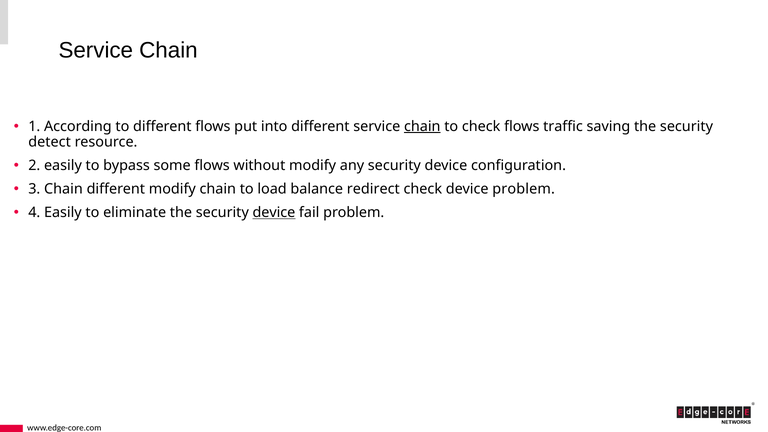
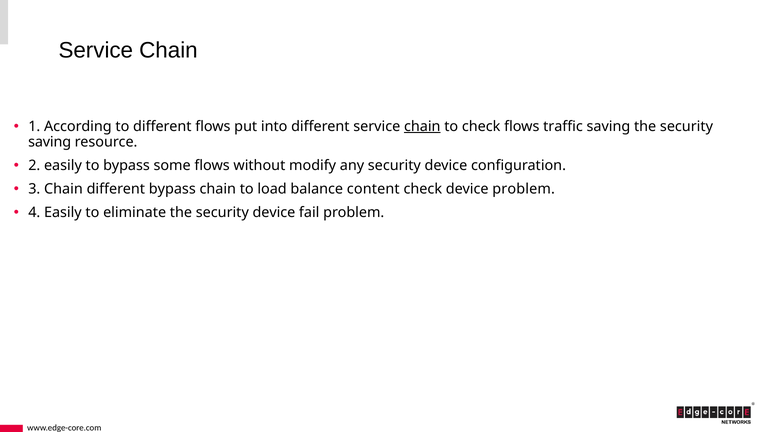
detect at (50, 142): detect -> saving
different modify: modify -> bypass
redirect: redirect -> content
device at (274, 213) underline: present -> none
